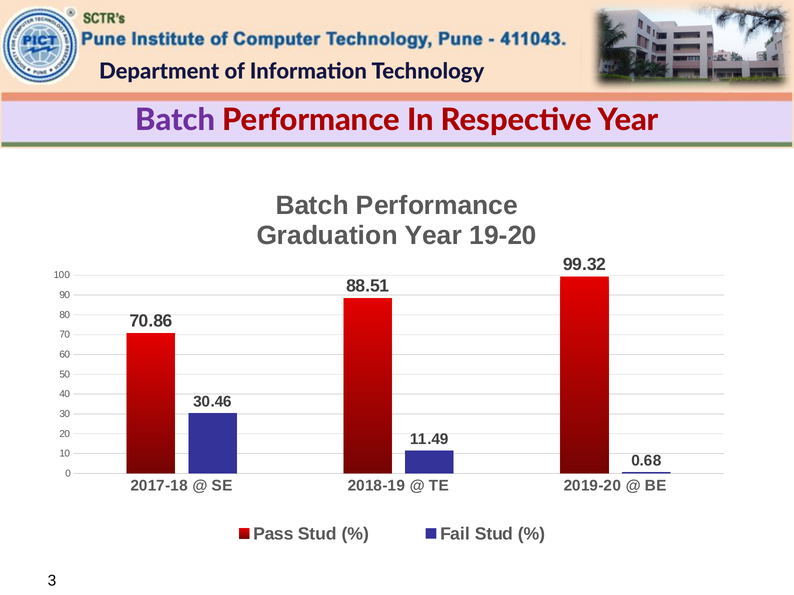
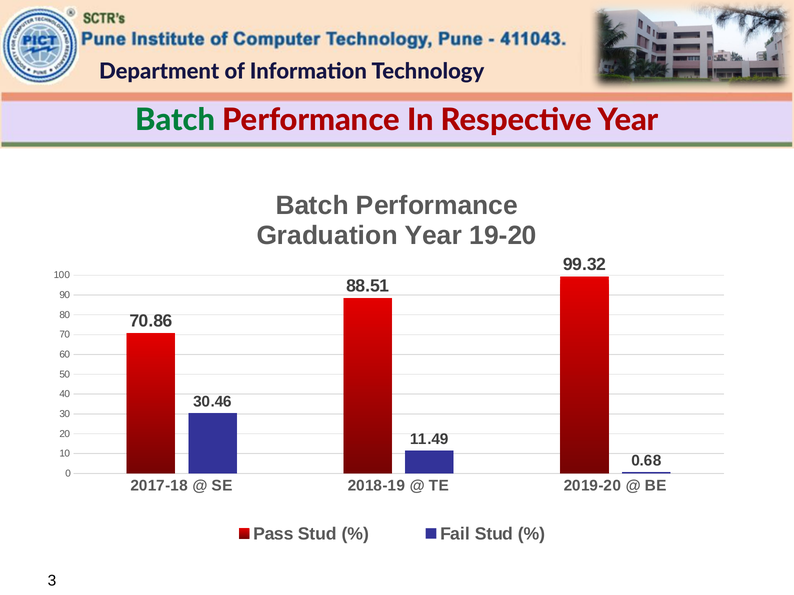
Batch at (175, 120) colour: purple -> green
